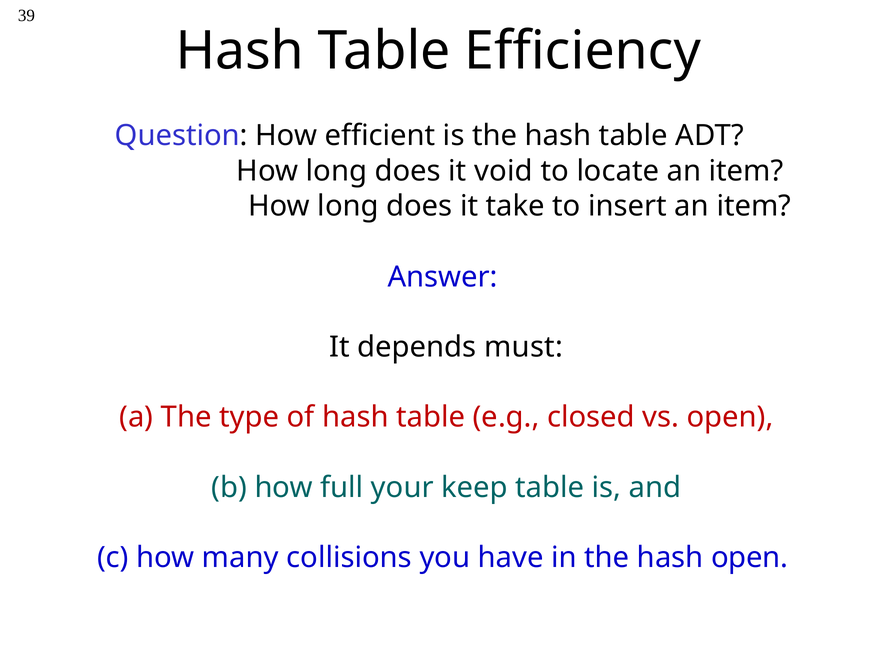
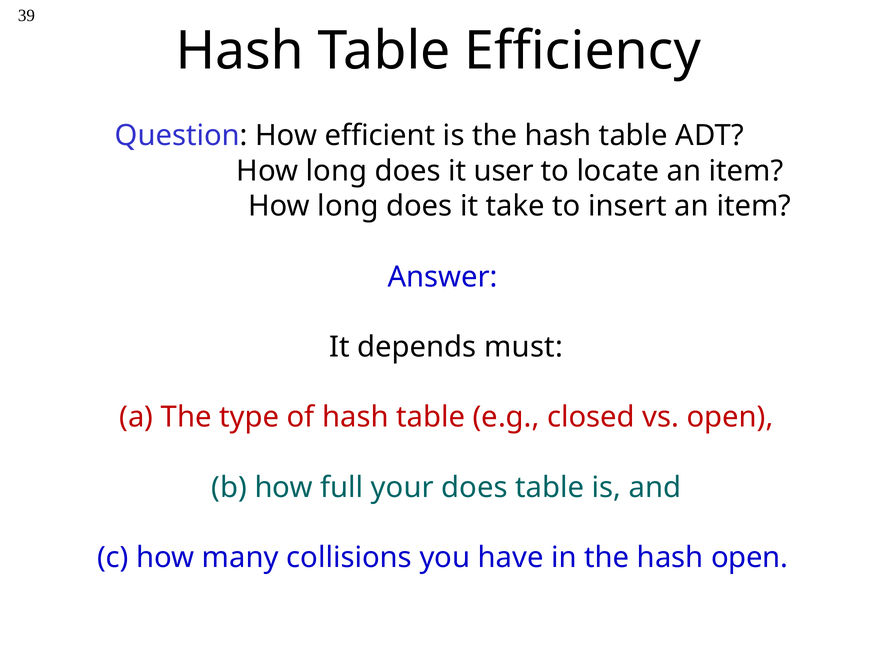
void: void -> user
your keep: keep -> does
